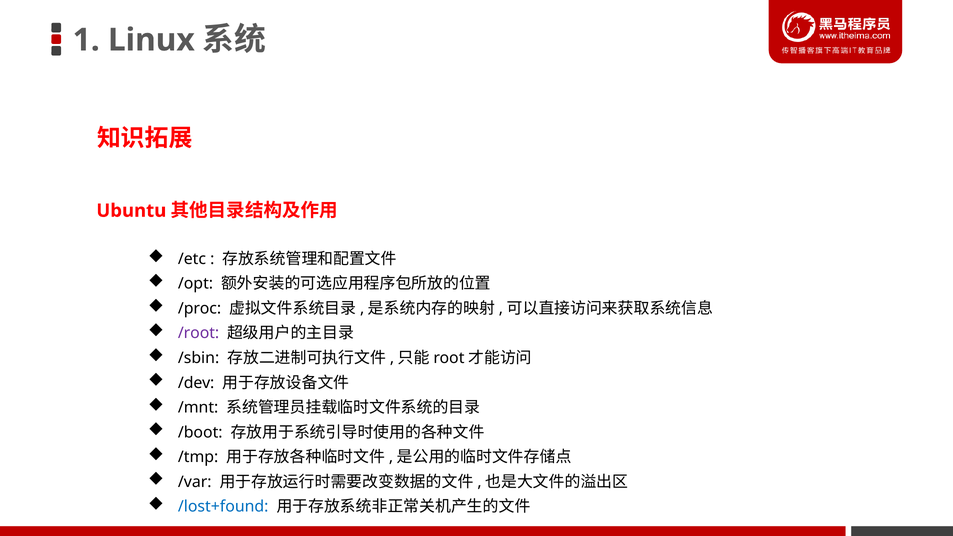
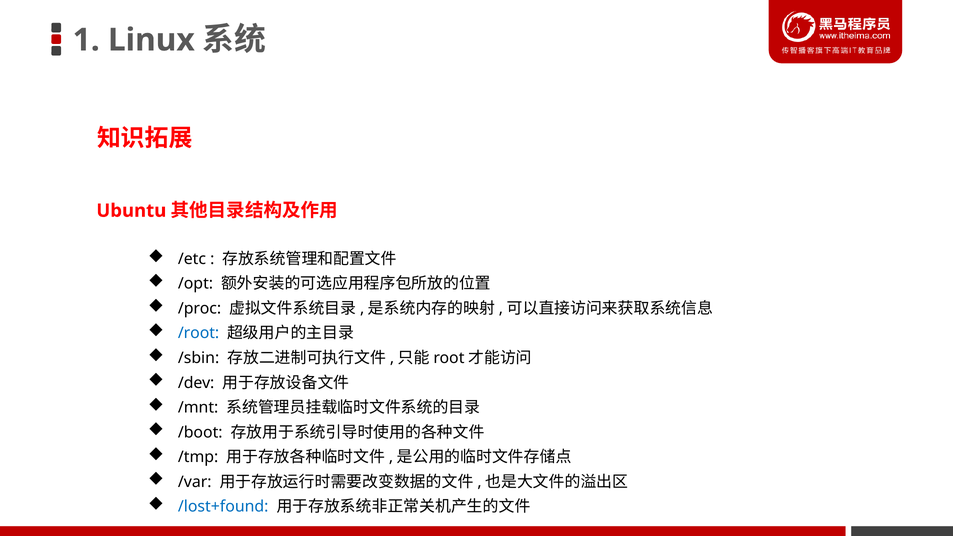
/root colour: purple -> blue
